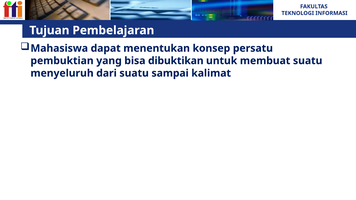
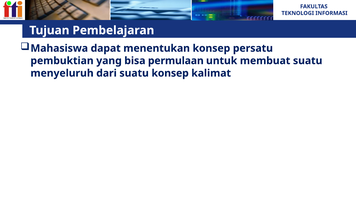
dibuktikan: dibuktikan -> permulaan
suatu sampai: sampai -> konsep
